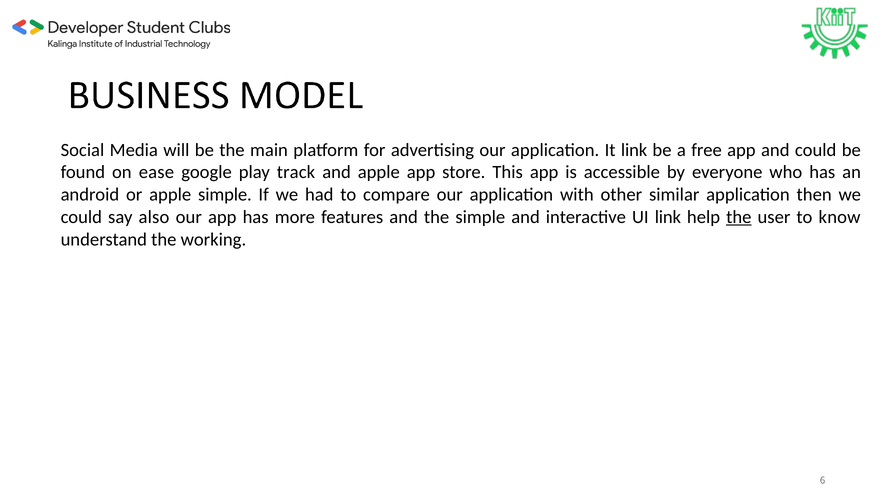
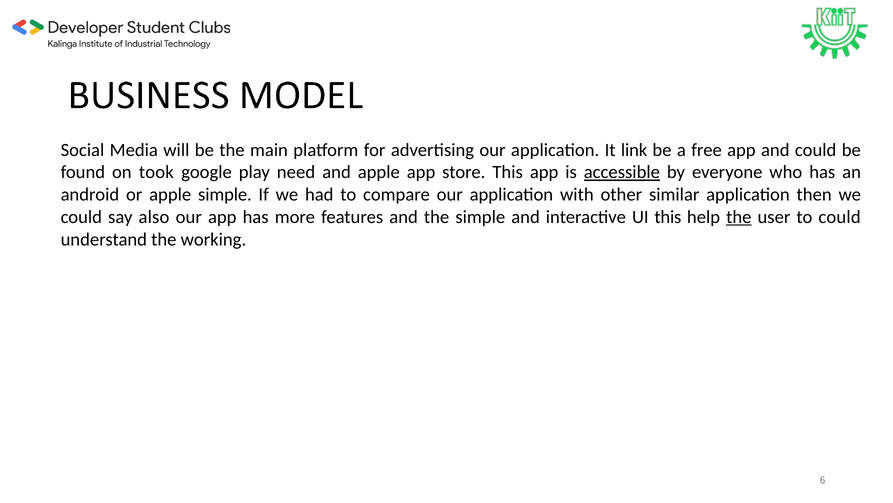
ease: ease -> took
track: track -> need
accessible underline: none -> present
UI link: link -> this
to know: know -> could
